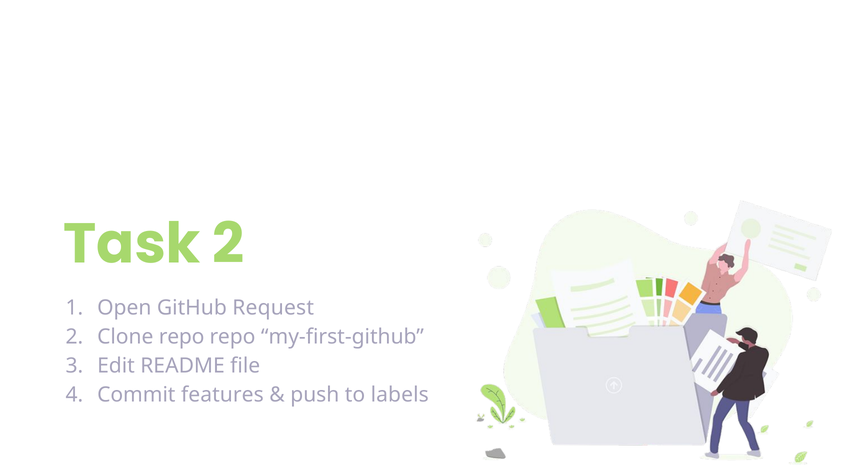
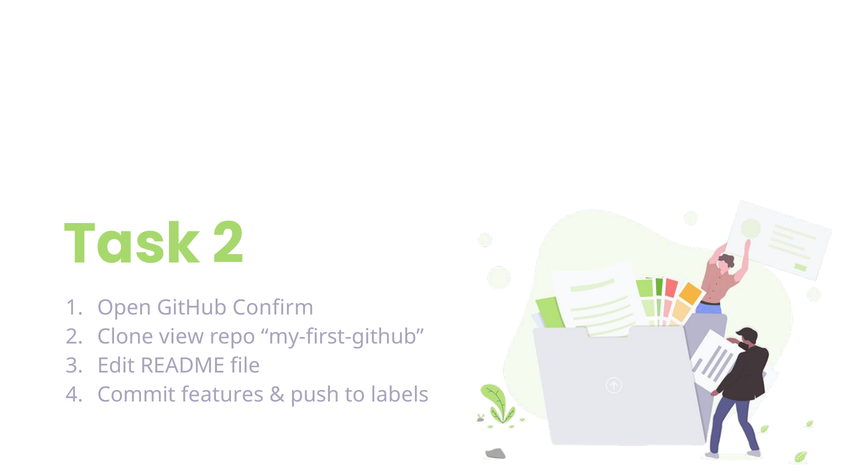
Request: Request -> Confirm
Clone repo: repo -> view
